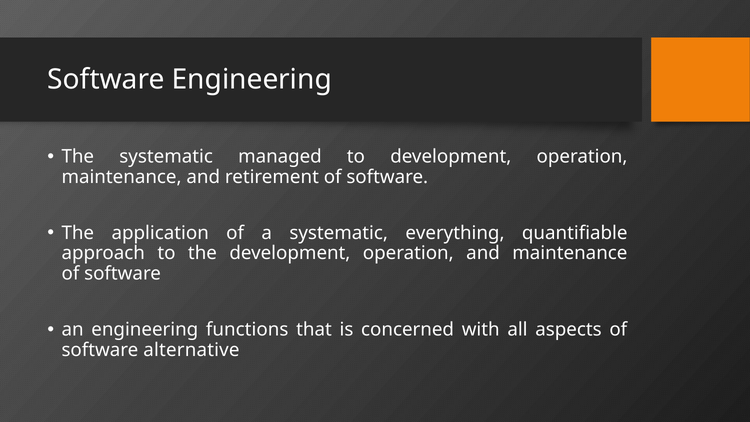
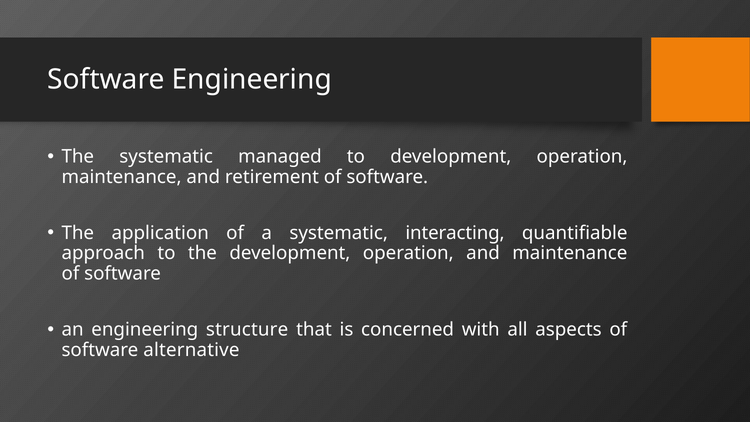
everything: everything -> interacting
functions: functions -> structure
